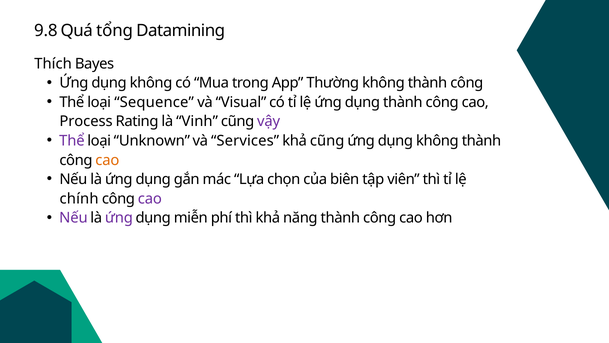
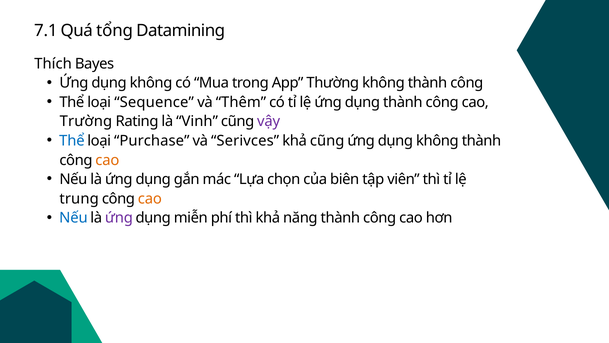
9.8: 9.8 -> 7.1
Visual: Visual -> Thêm
Process: Process -> Trường
Thể at (72, 141) colour: purple -> blue
Unknown: Unknown -> Purchase
Services: Services -> Serivces
chính: chính -> trung
cao at (150, 198) colour: purple -> orange
Nếu at (73, 218) colour: purple -> blue
